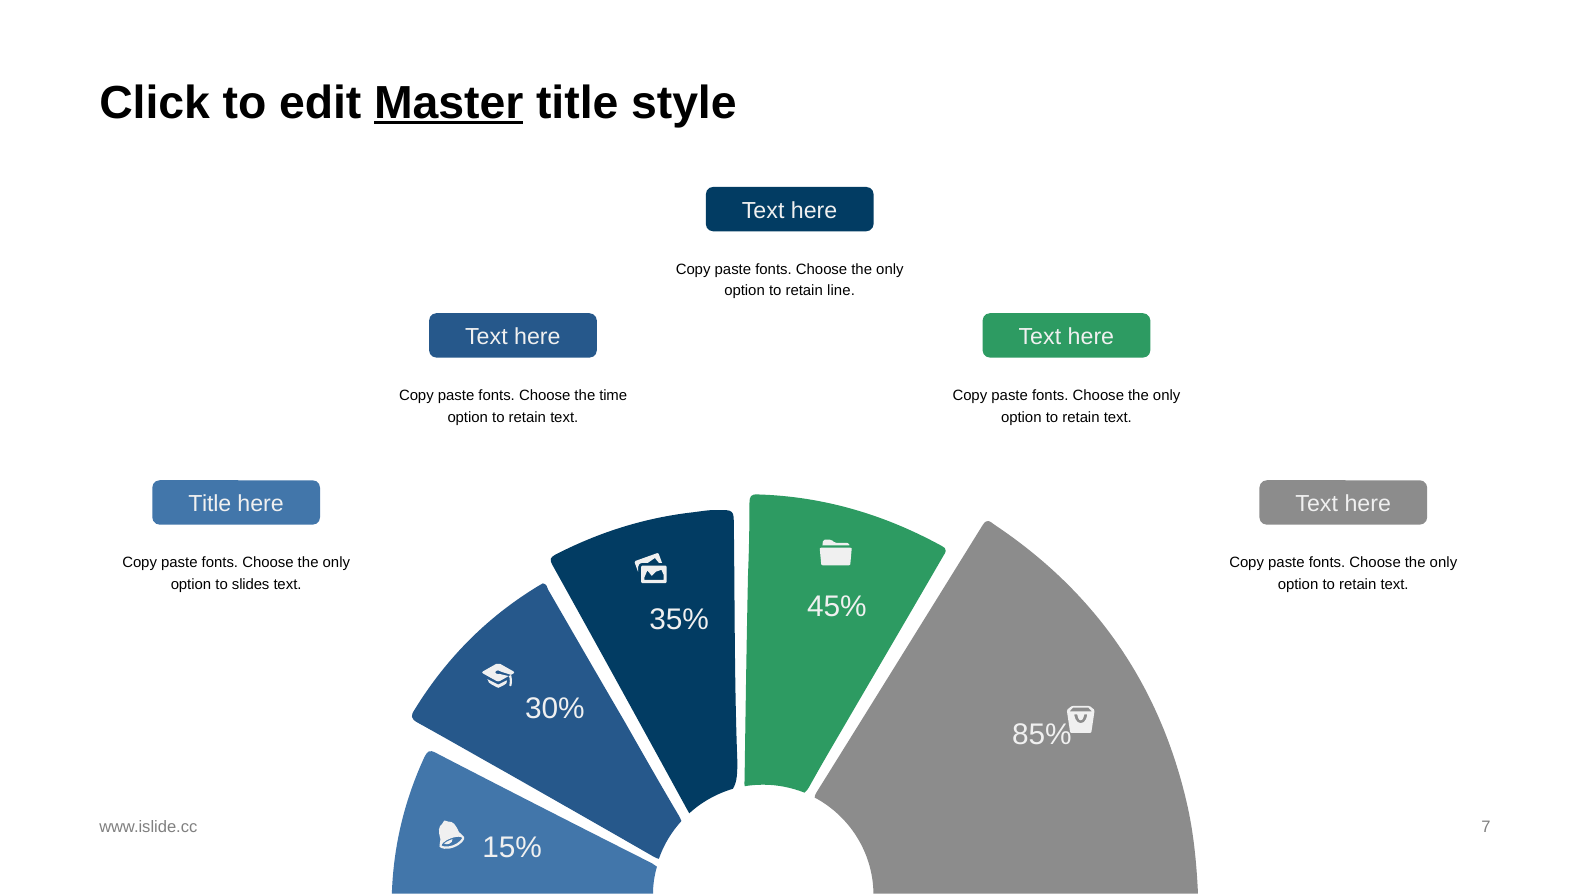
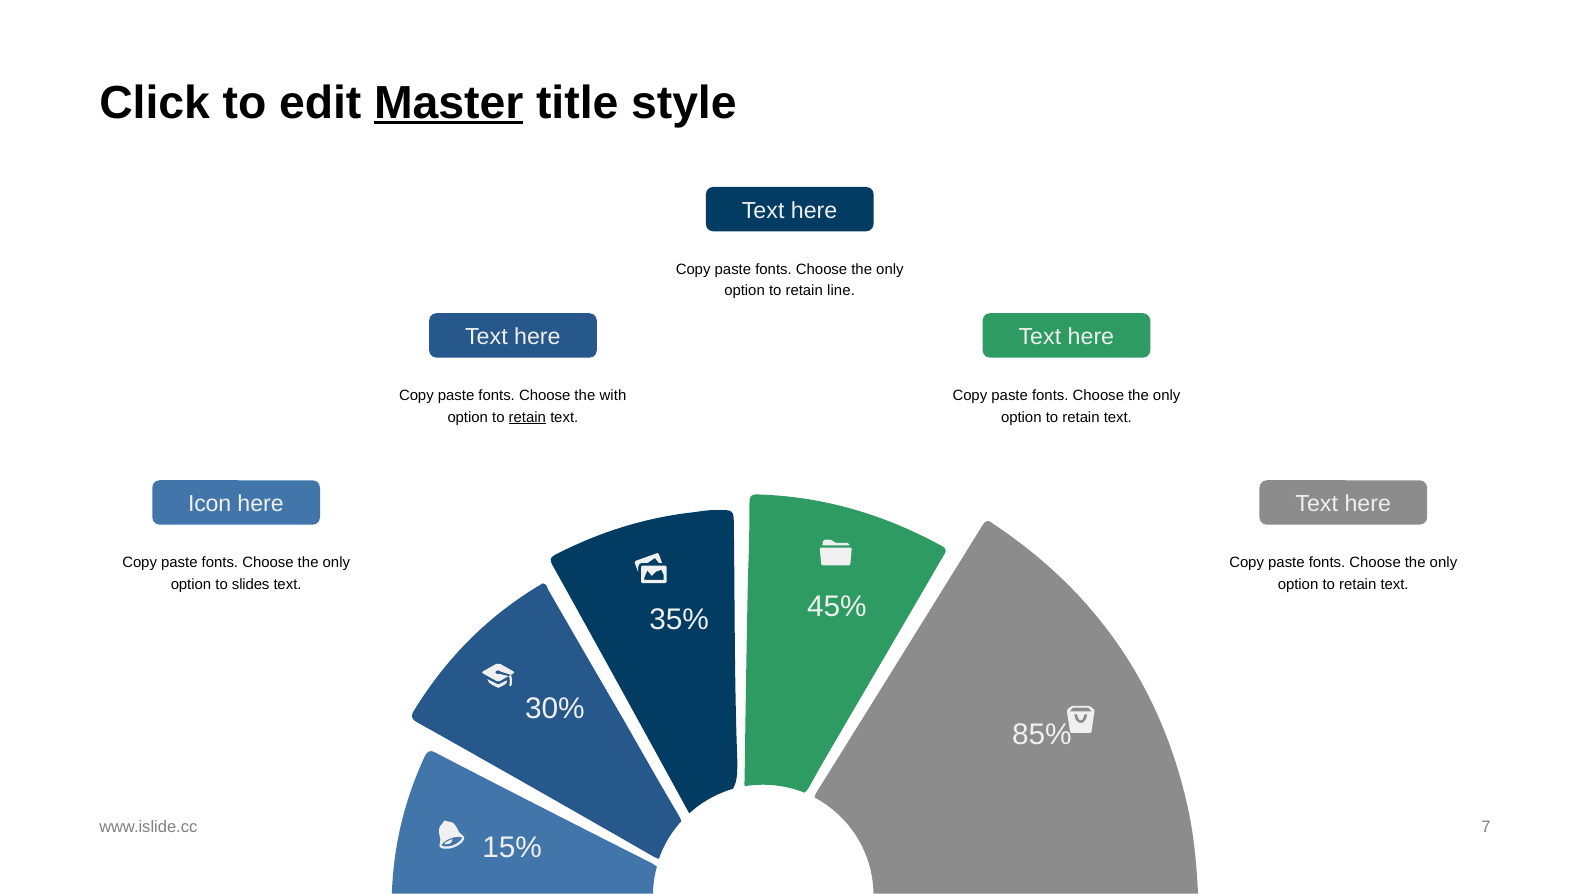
time: time -> with
retain at (527, 417) underline: none -> present
Title at (210, 504): Title -> Icon
